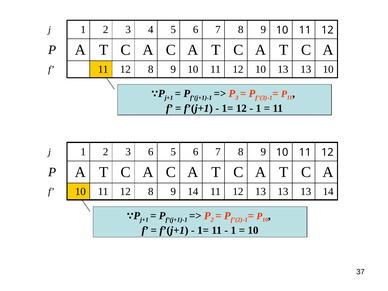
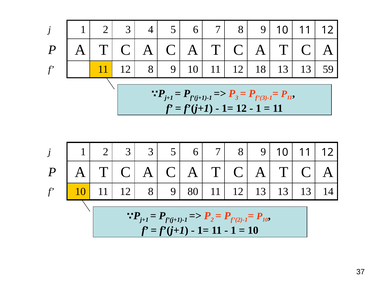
12 10: 10 -> 18
13 10: 10 -> 59
3 6: 6 -> 3
9 14: 14 -> 80
